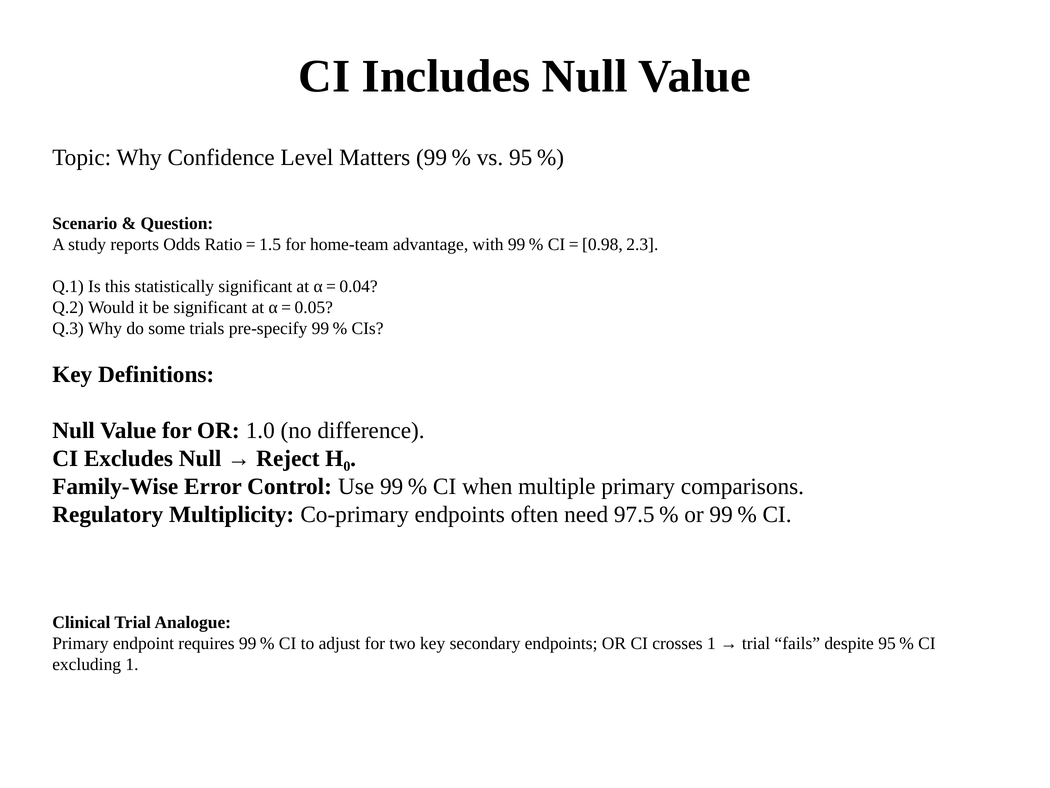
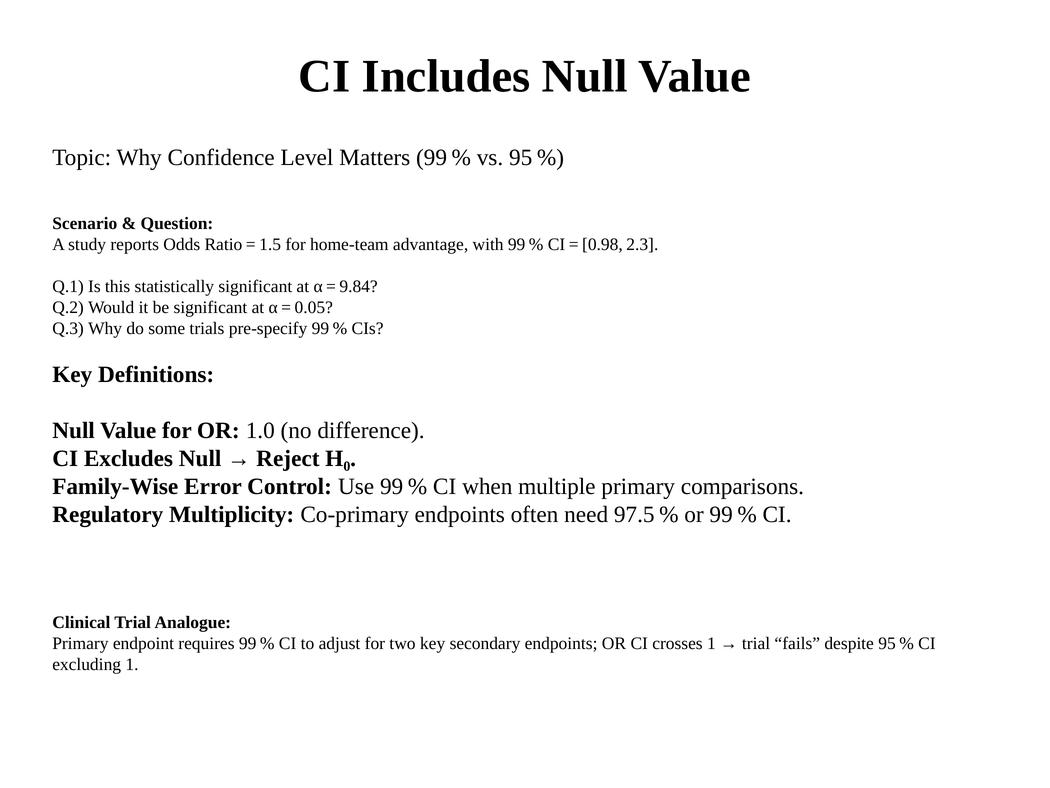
0.04: 0.04 -> 9.84
